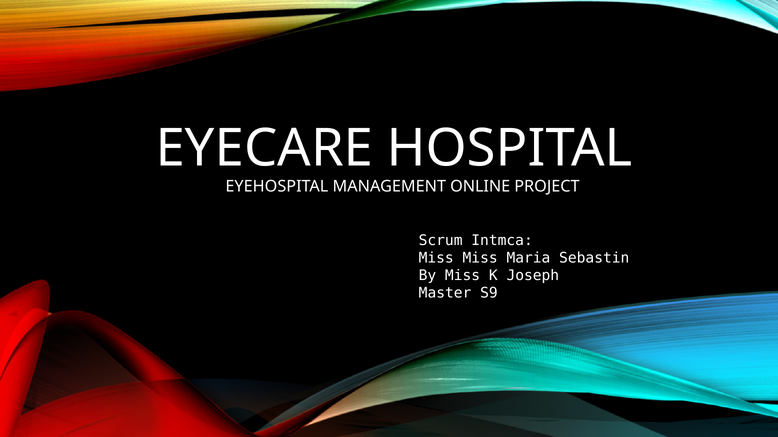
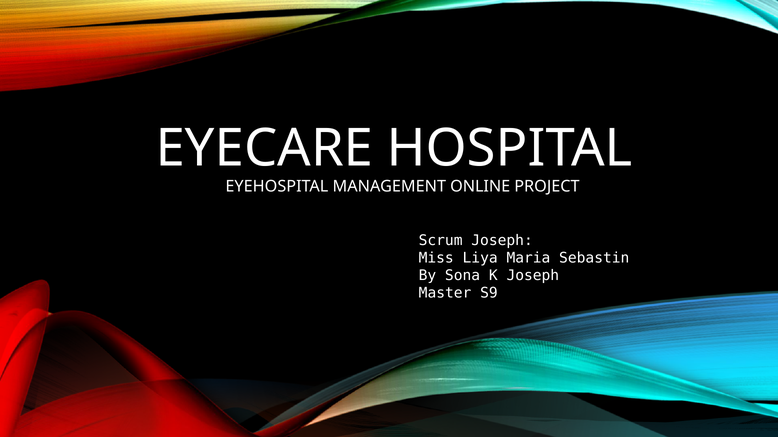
Scrum Intmca: Intmca -> Joseph
Miss Miss: Miss -> Liya
By Miss: Miss -> Sona
